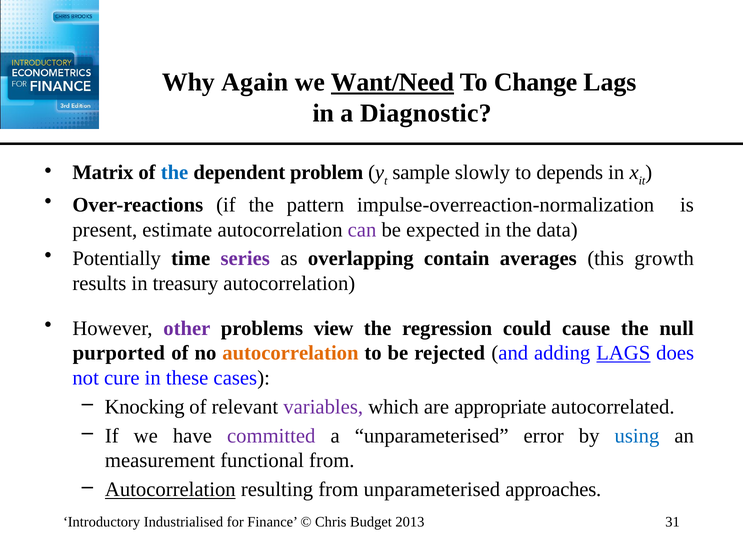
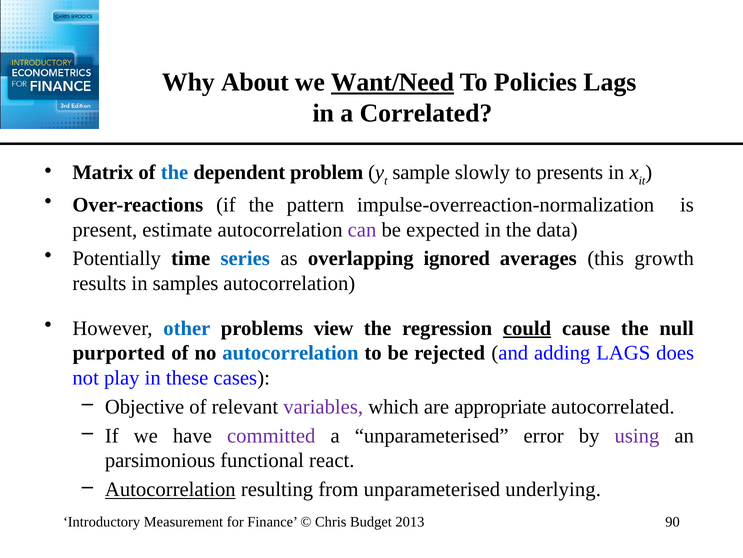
Again: Again -> About
Change: Change -> Policies
Diagnostic: Diagnostic -> Correlated
depends: depends -> presents
series colour: purple -> blue
contain: contain -> ignored
treasury: treasury -> samples
other colour: purple -> blue
could underline: none -> present
autocorrelation at (290, 353) colour: orange -> blue
LAGS at (623, 353) underline: present -> none
cure: cure -> play
Knocking: Knocking -> Objective
using colour: blue -> purple
measurement: measurement -> parsimonious
functional from: from -> react
approaches: approaches -> underlying
Industrialised: Industrialised -> Measurement
31: 31 -> 90
